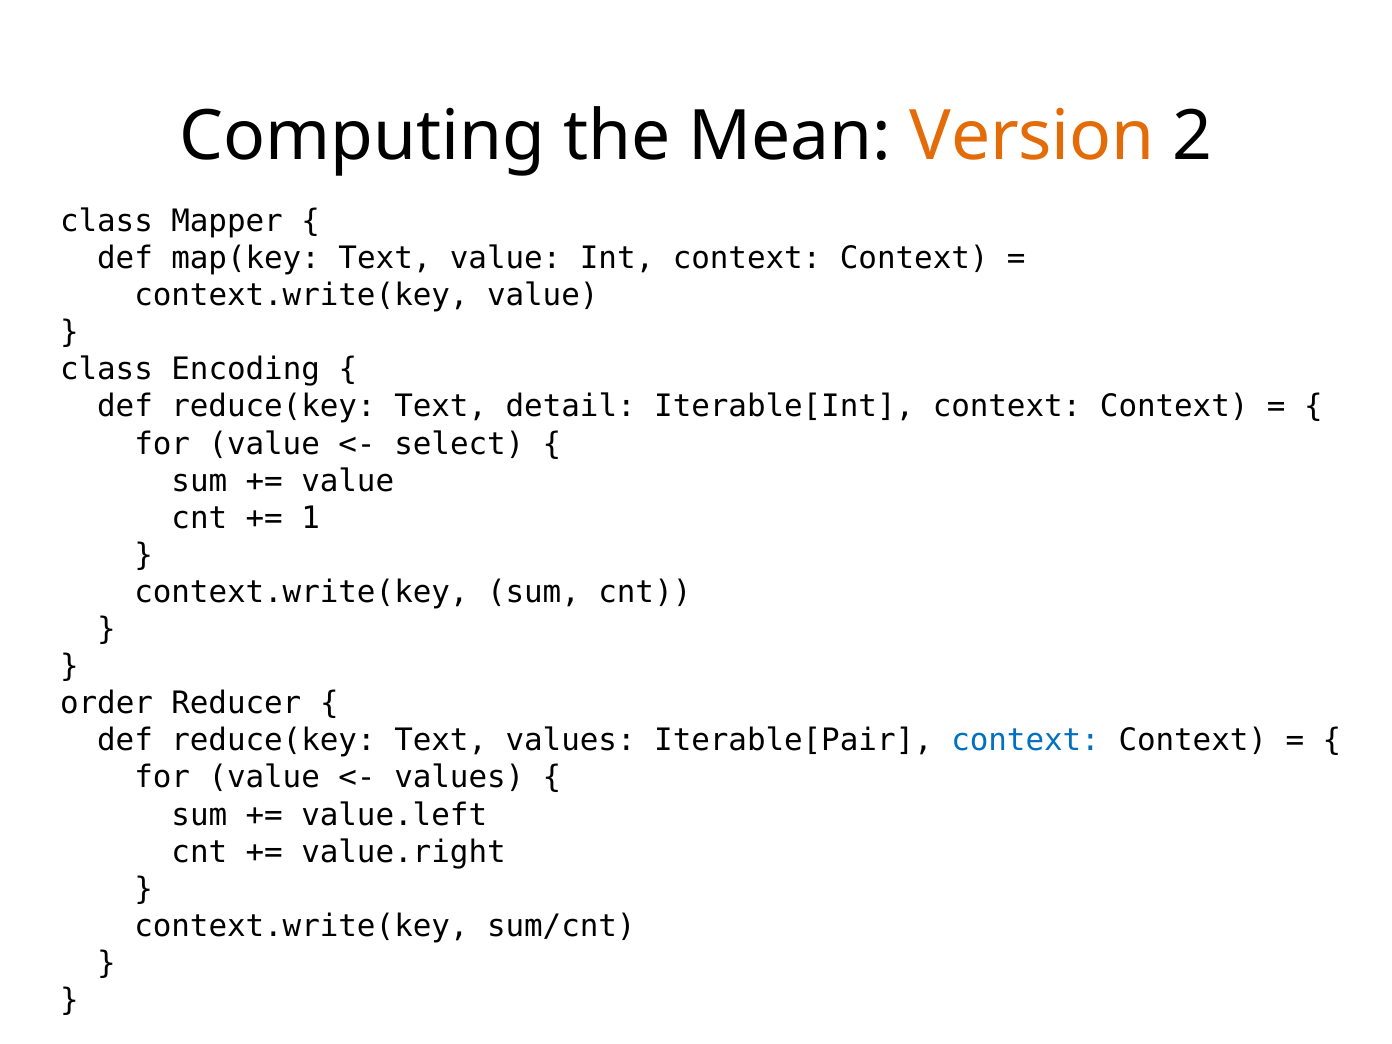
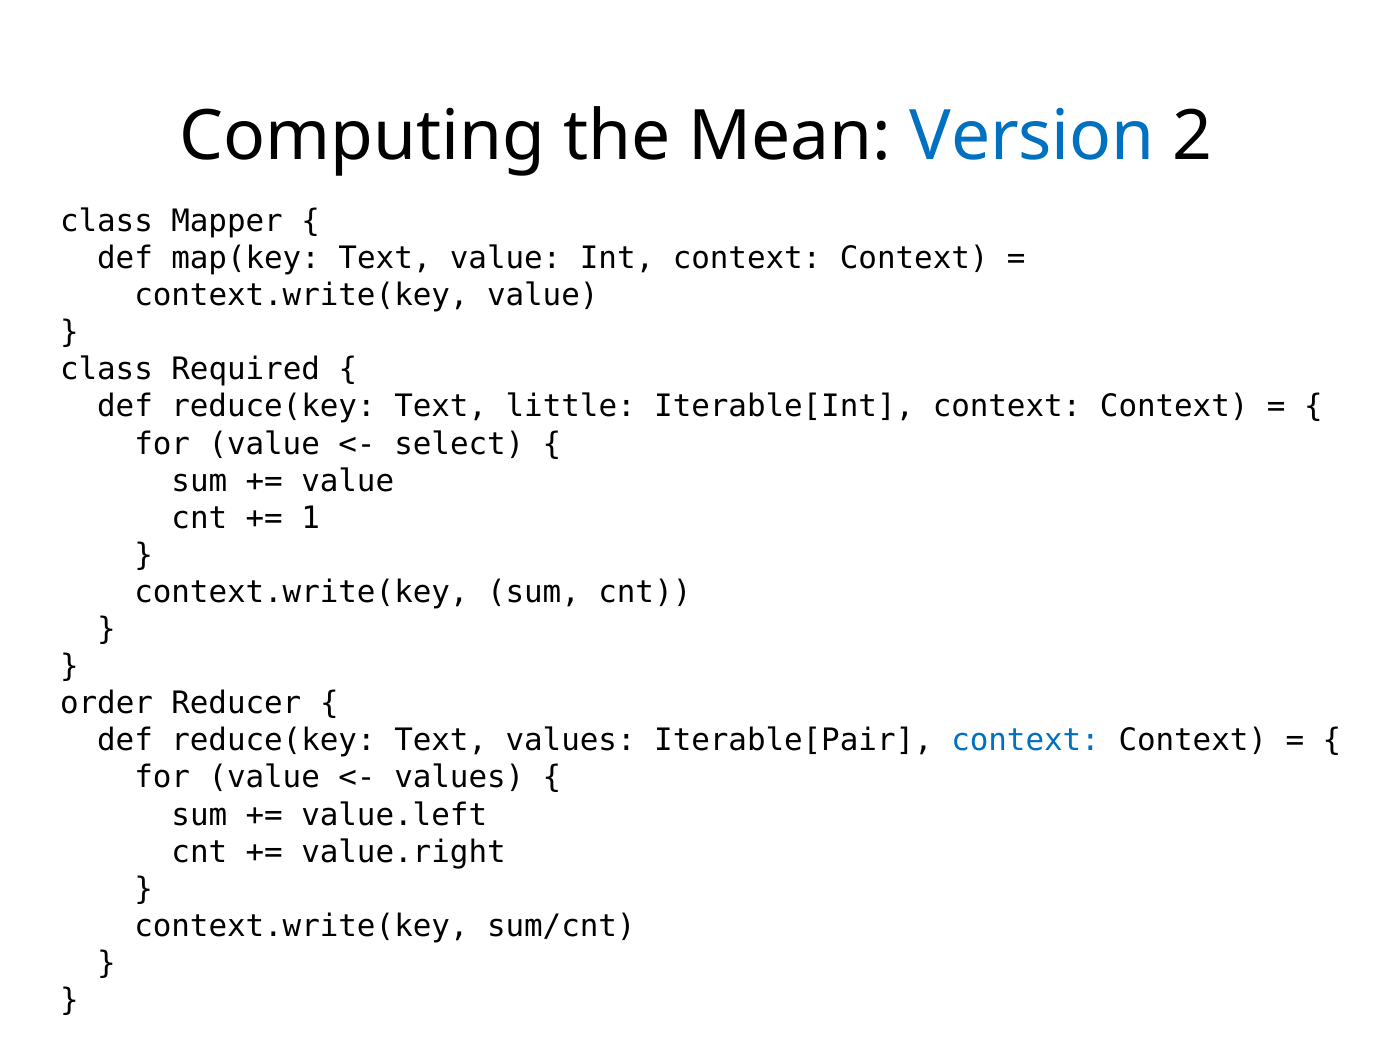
Version colour: orange -> blue
Encoding: Encoding -> Required
detail: detail -> little
